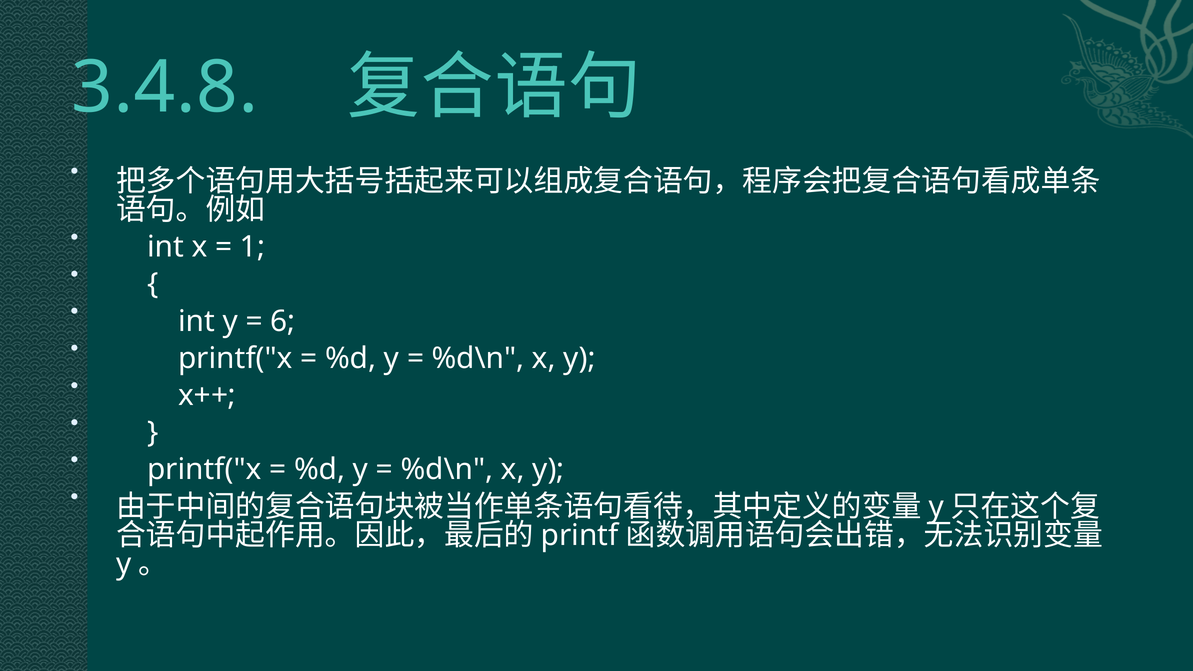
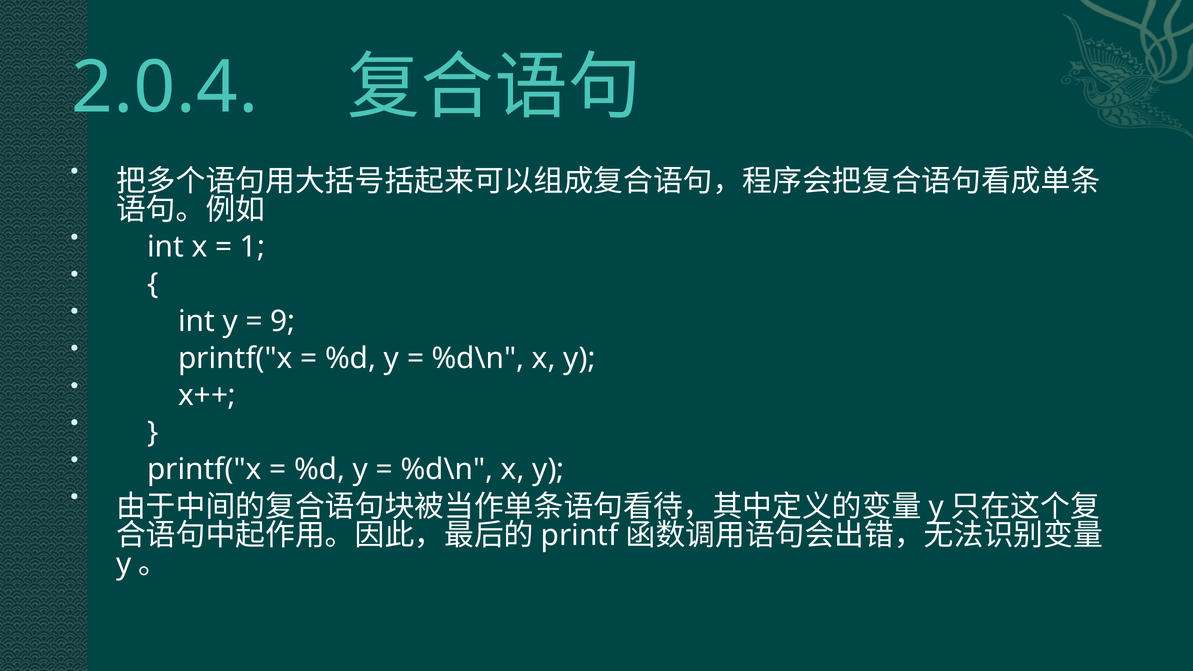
3.4.8: 3.4.8 -> 2.0.4
6: 6 -> 9
